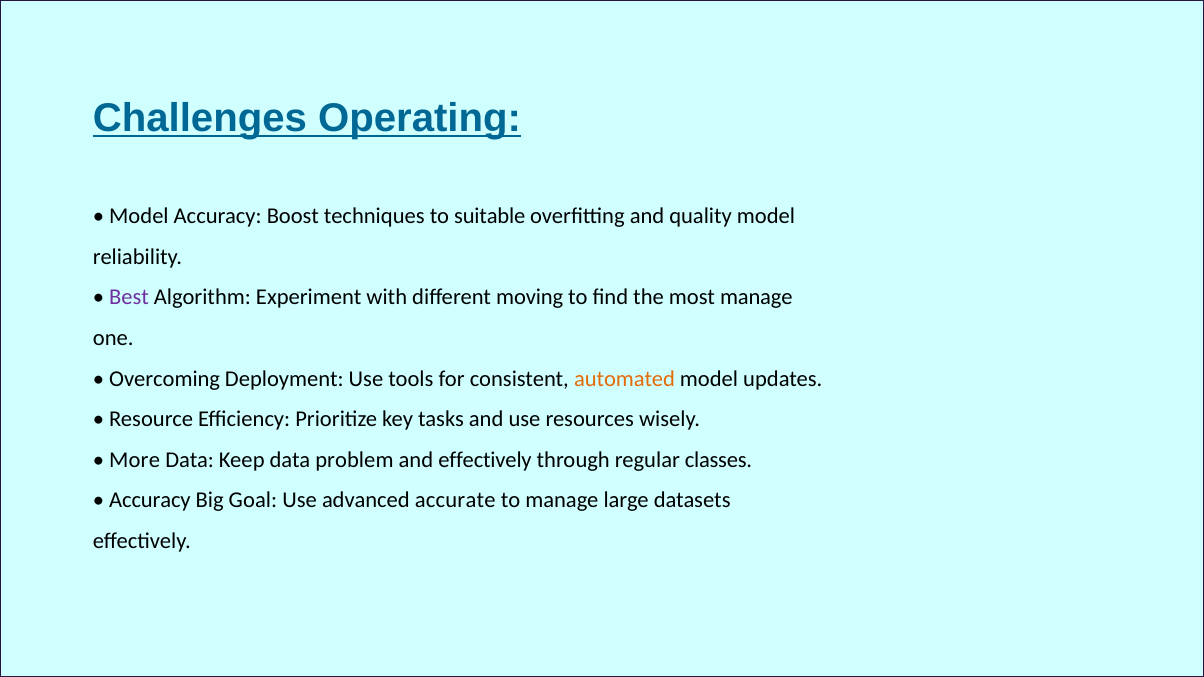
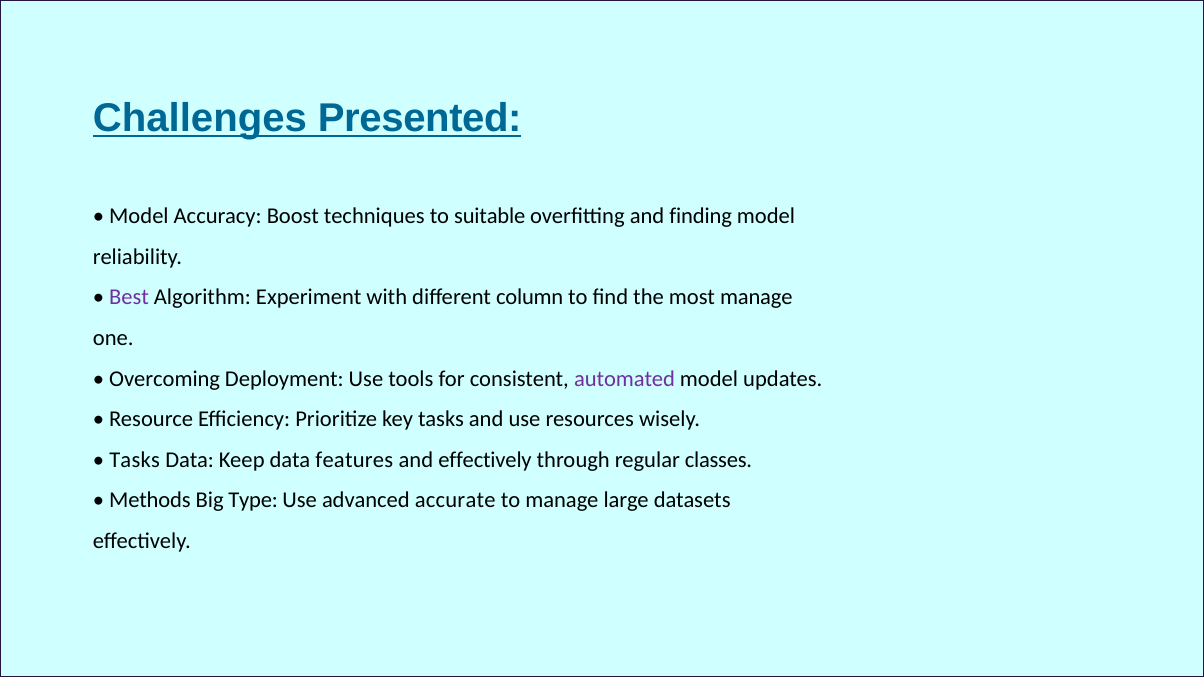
Operating: Operating -> Presented
quality: quality -> finding
moving: moving -> column
automated colour: orange -> purple
More at (135, 460): More -> Tasks
problem: problem -> features
Accuracy at (150, 501): Accuracy -> Methods
Goal: Goal -> Type
